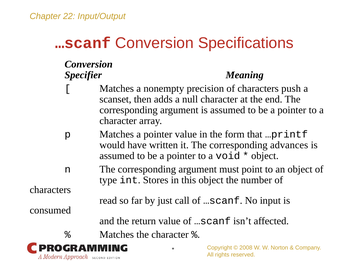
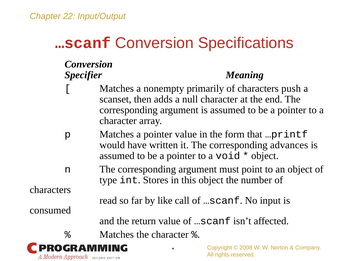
precision: precision -> primarily
just: just -> like
